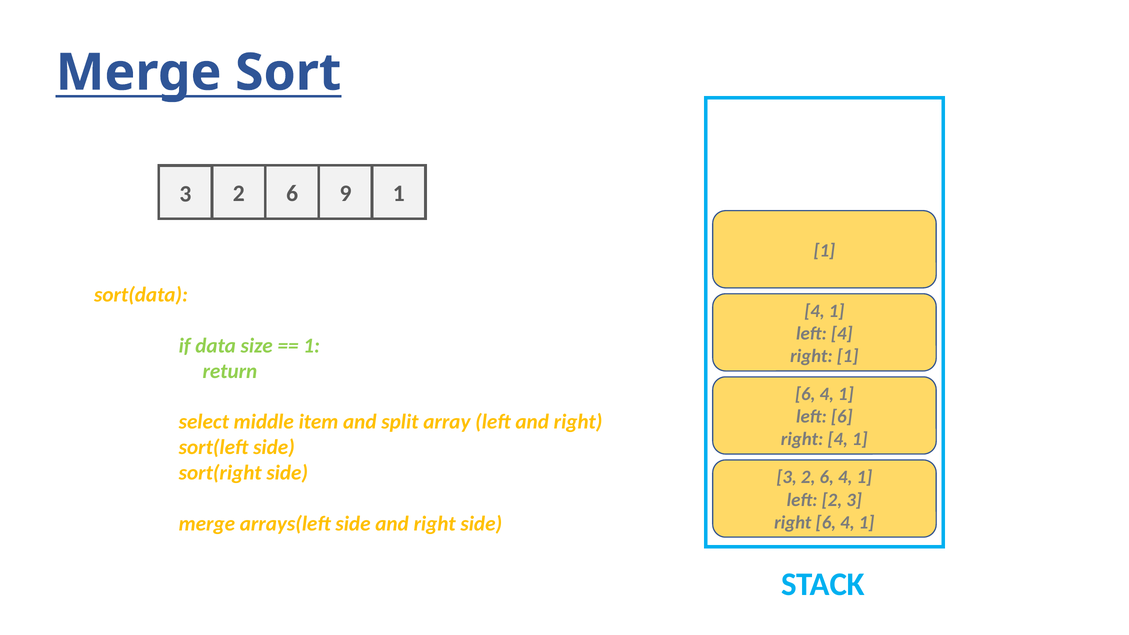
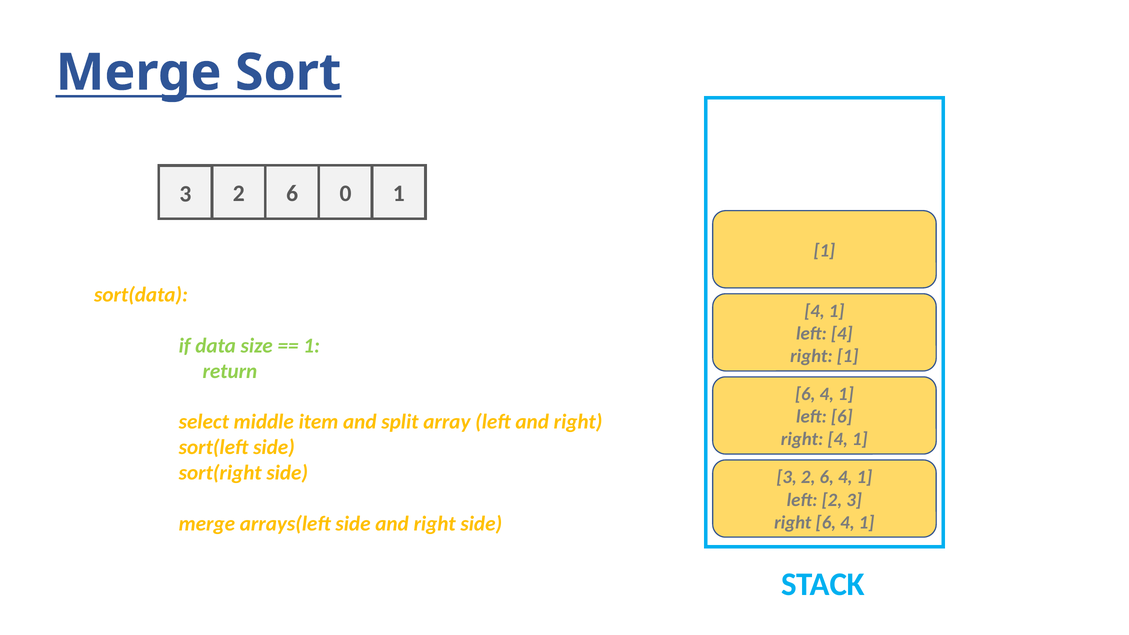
9: 9 -> 0
